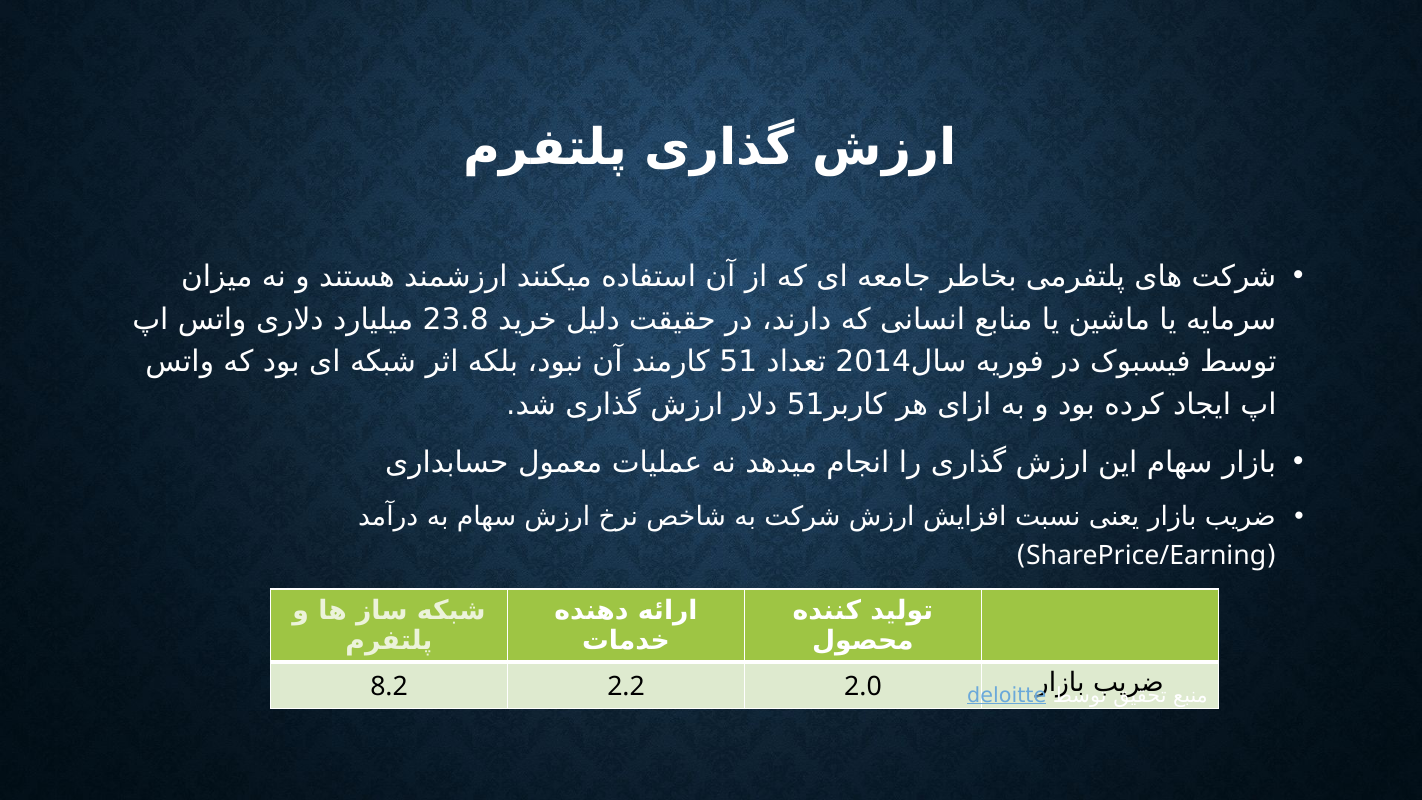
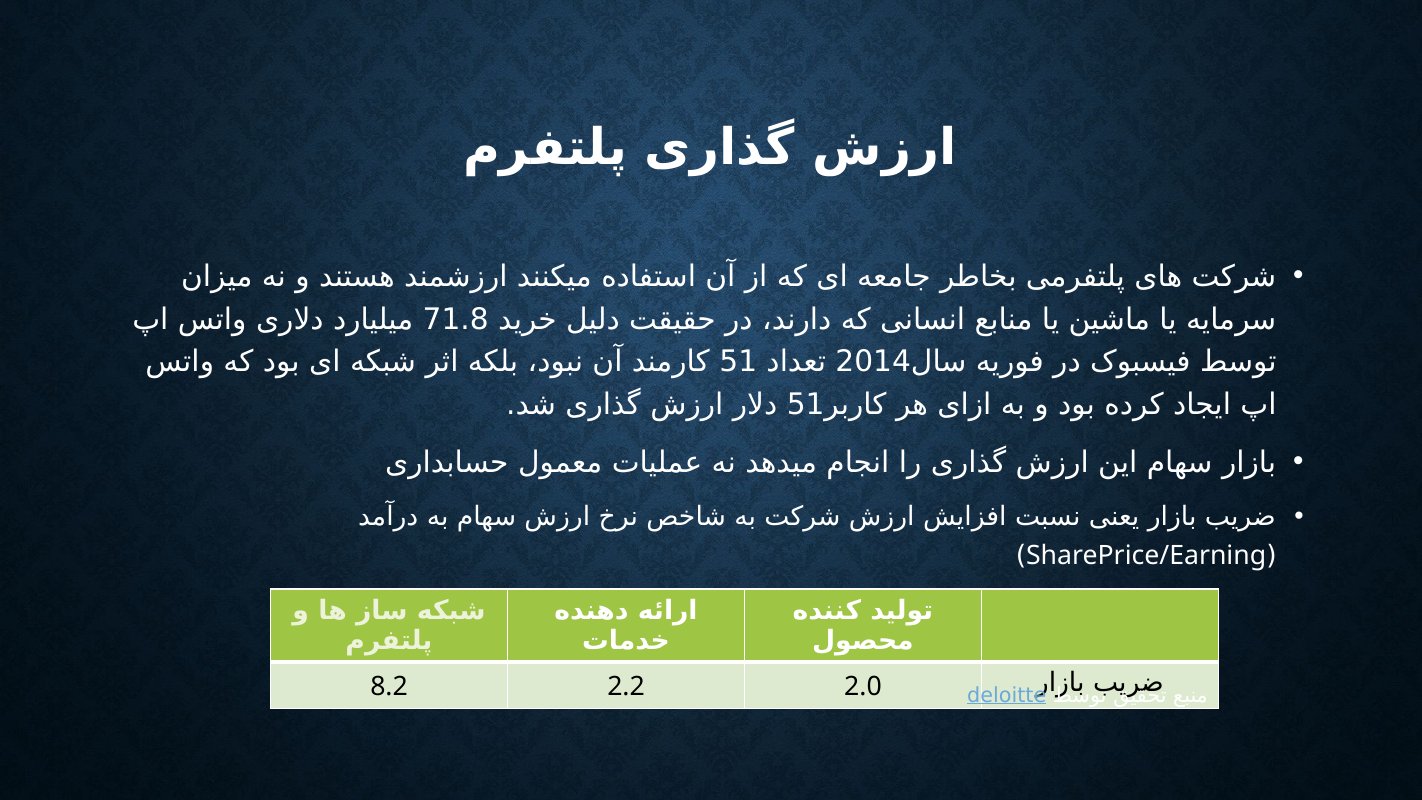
23.8: 23.8 -> 71.8
